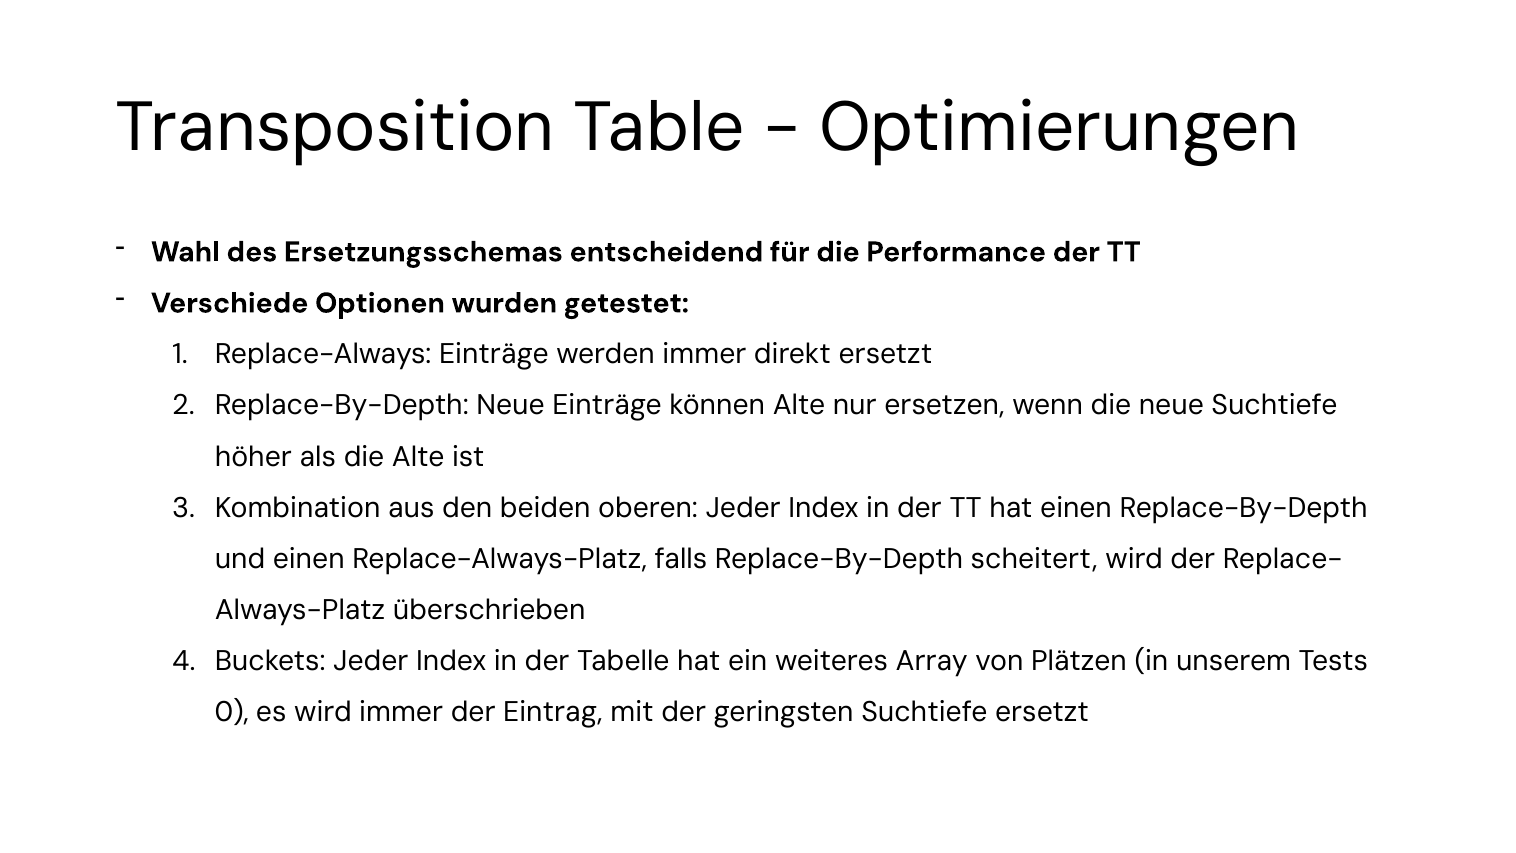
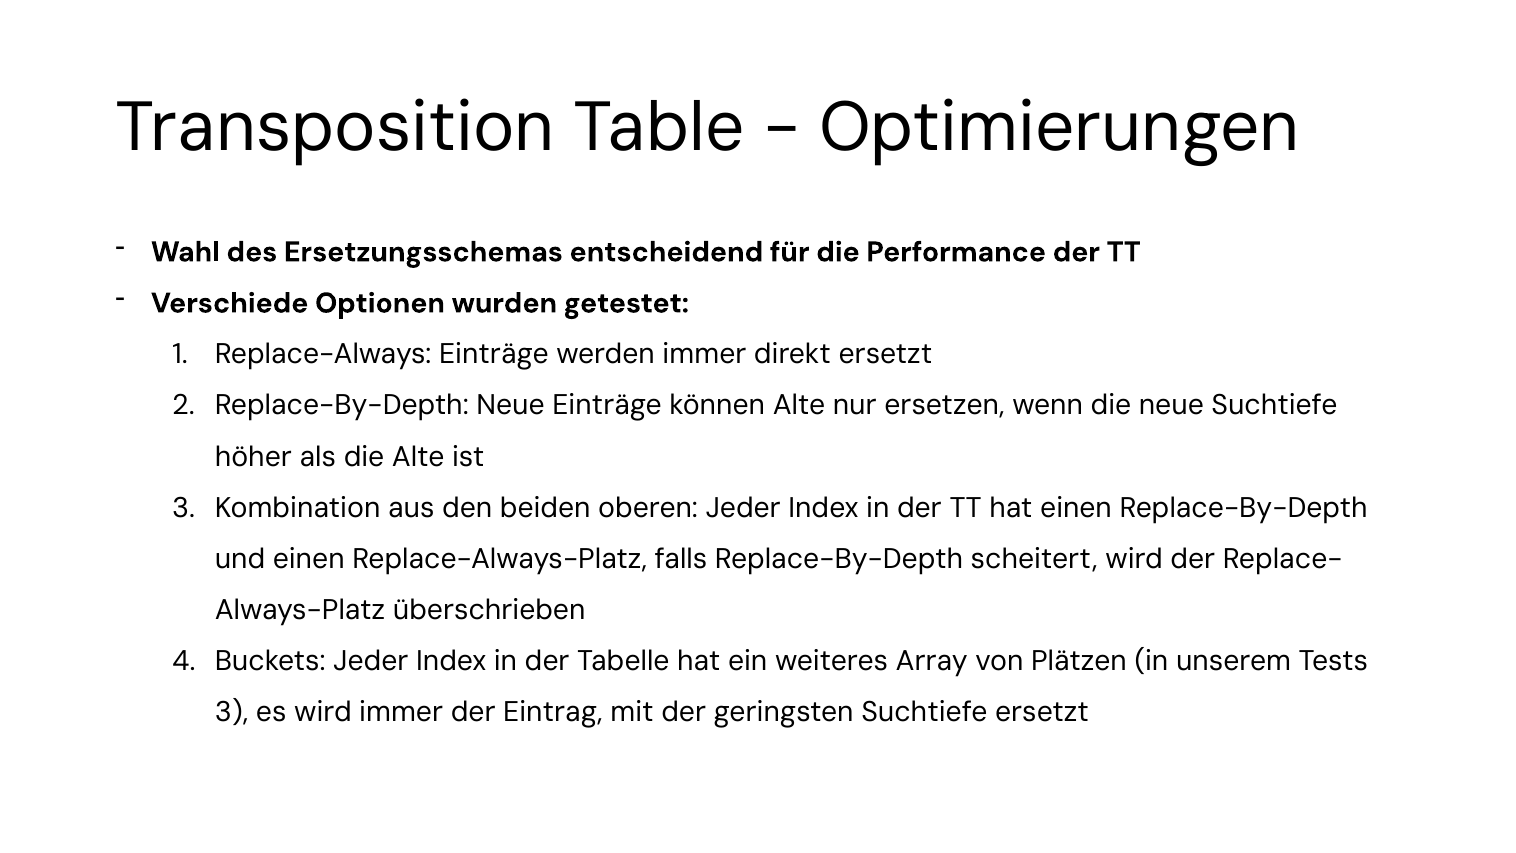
0 at (232, 712): 0 -> 3
